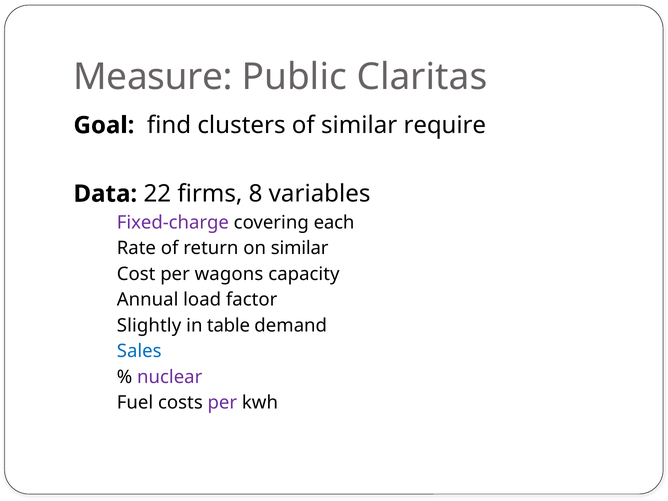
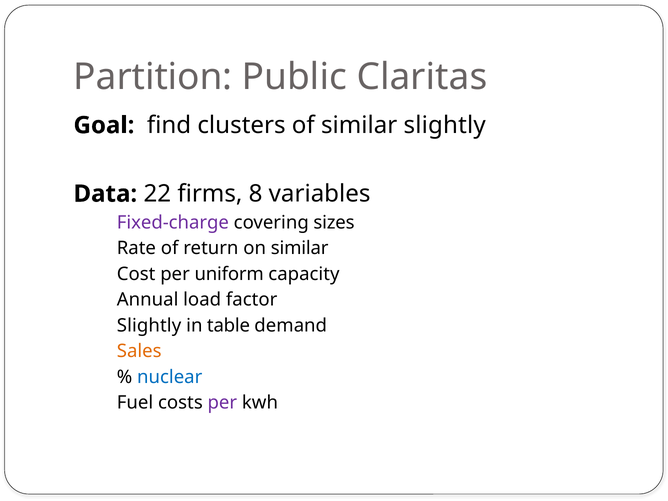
Measure: Measure -> Partition
similar require: require -> slightly
each: each -> sizes
wagons: wagons -> uniform
Sales colour: blue -> orange
nuclear colour: purple -> blue
